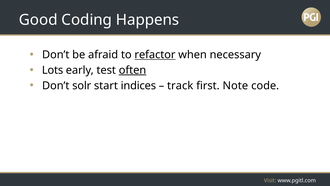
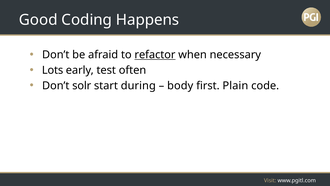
often underline: present -> none
indices: indices -> during
track: track -> body
Note: Note -> Plain
